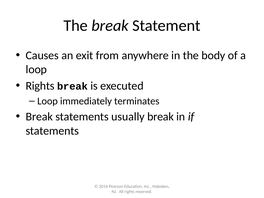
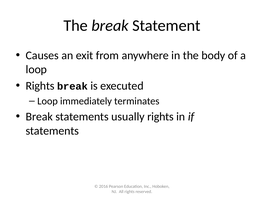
usually break: break -> rights
